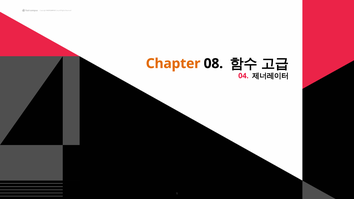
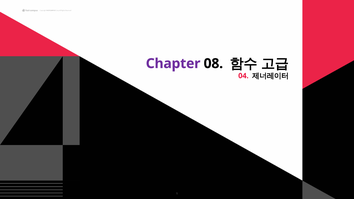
Chapter colour: orange -> purple
